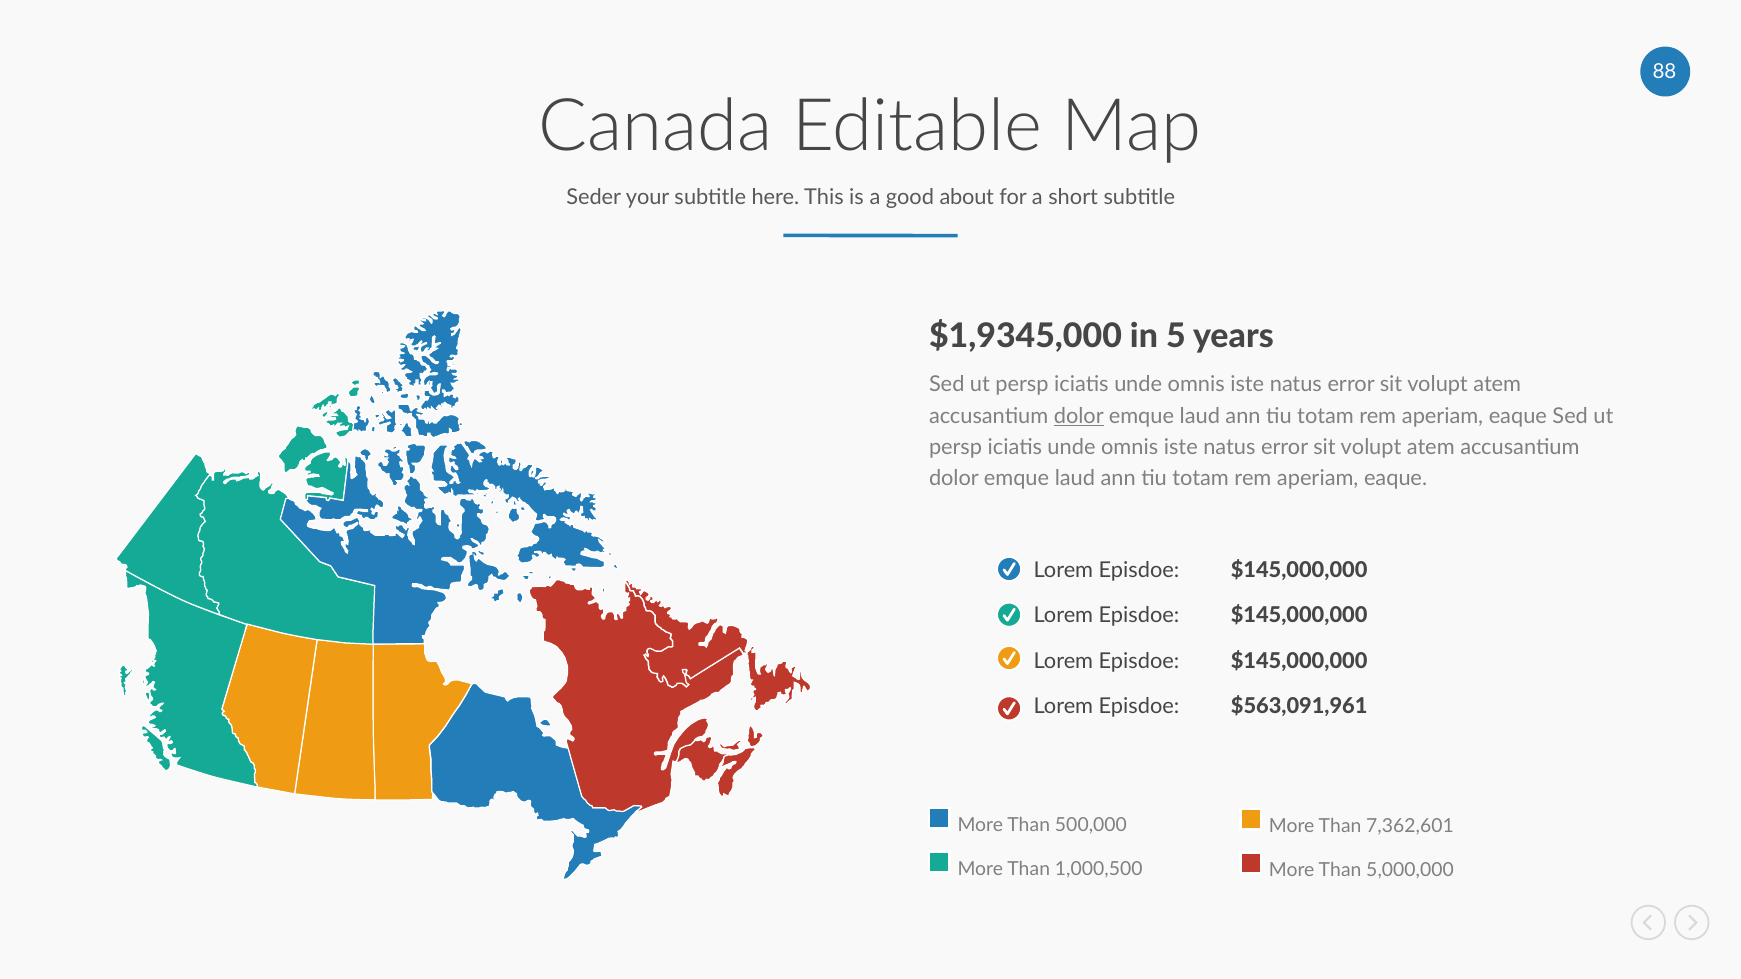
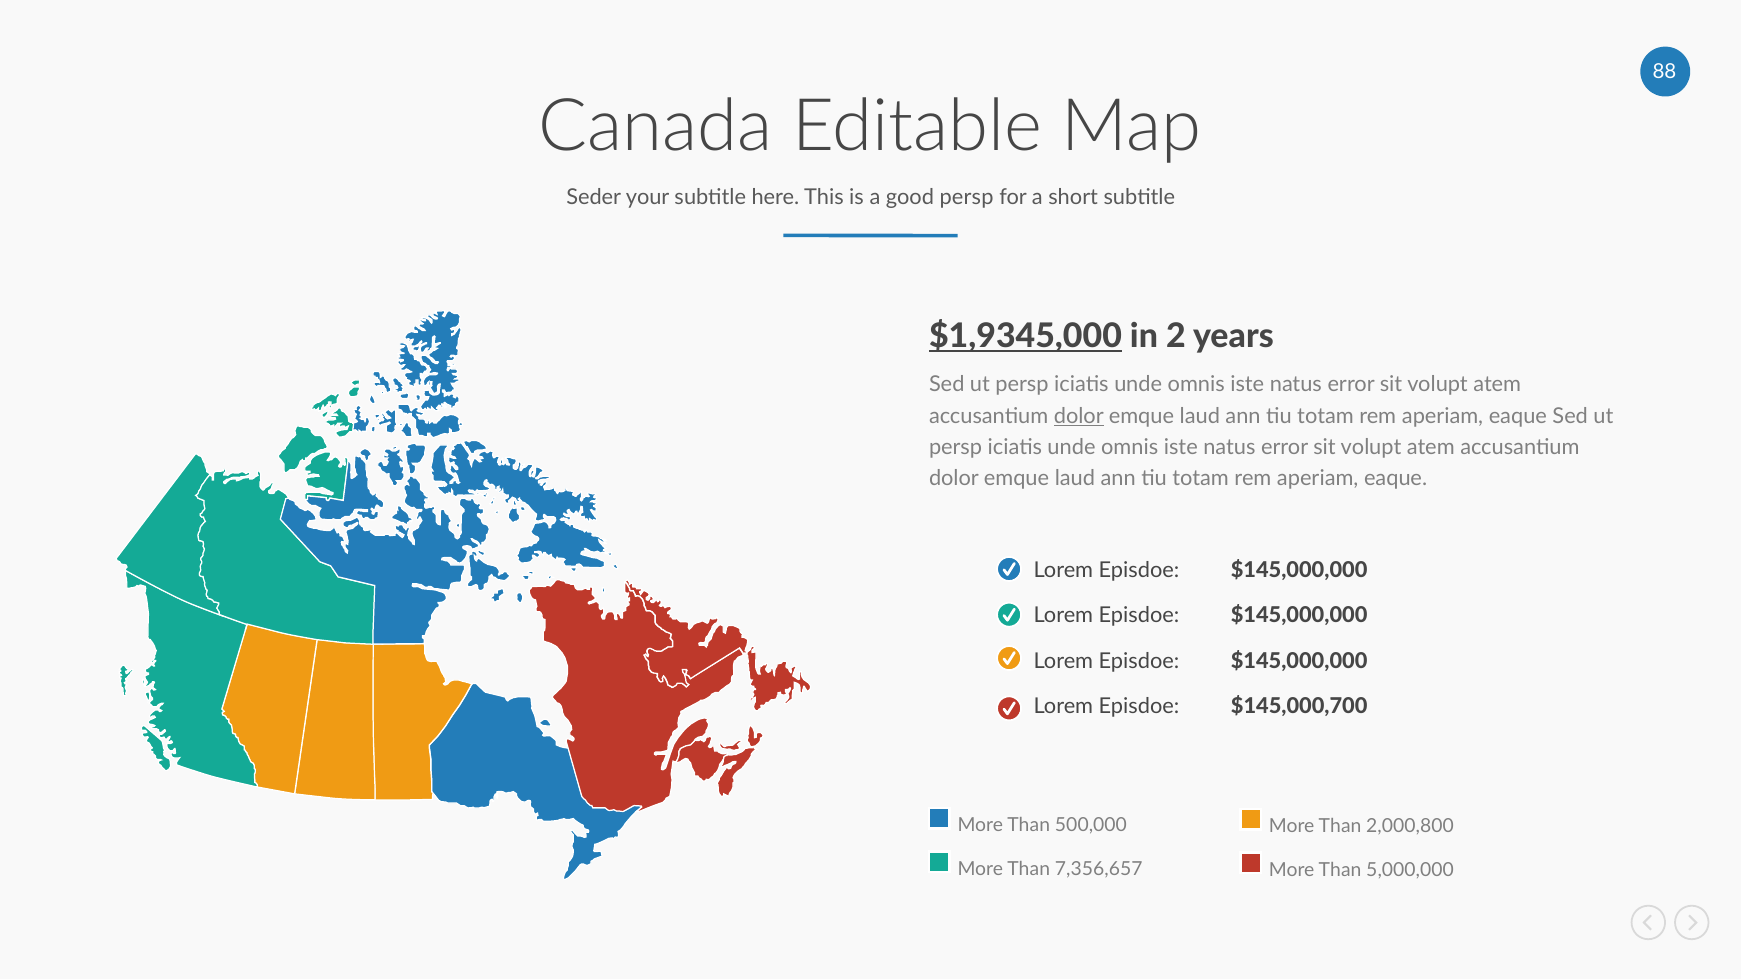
good about: about -> persp
$1,9345,000 underline: none -> present
5: 5 -> 2
$563,091,961: $563,091,961 -> $145,000,700
7,362,601: 7,362,601 -> 2,000,800
1,000,500: 1,000,500 -> 7,356,657
